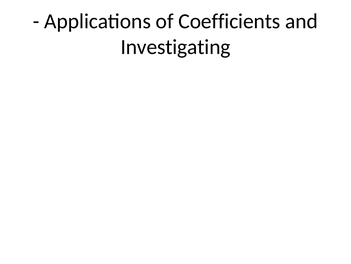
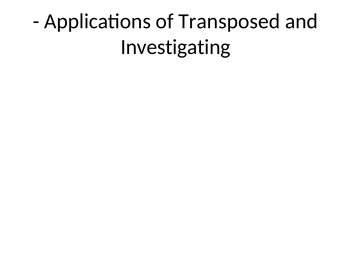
Coefficients: Coefficients -> Transposed
